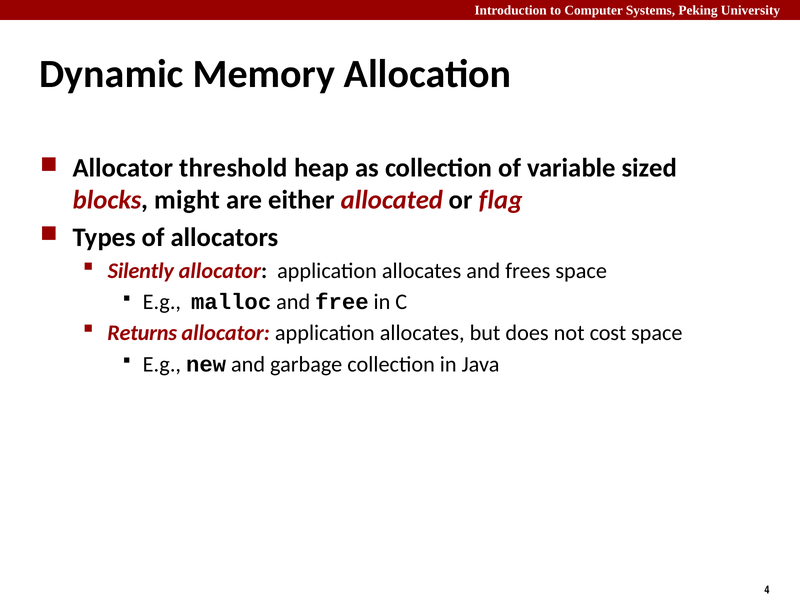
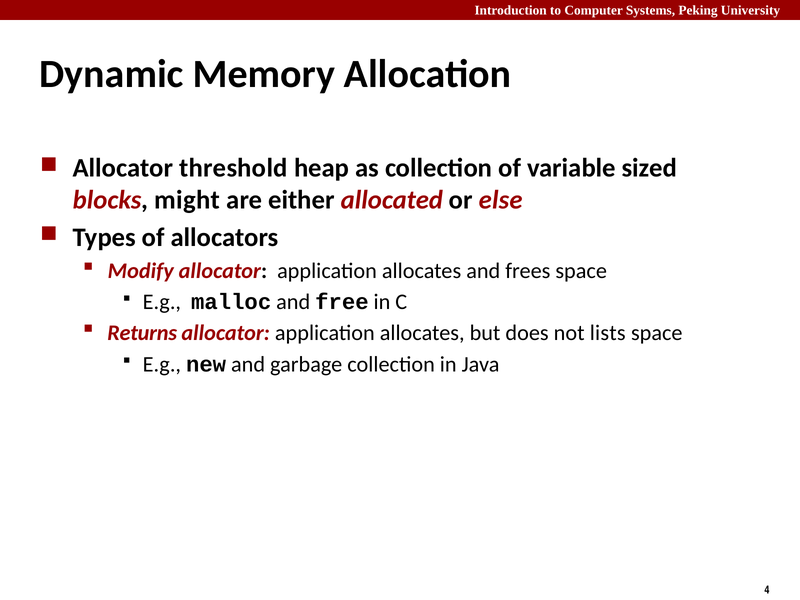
flag: flag -> else
Silently: Silently -> Modify
cost: cost -> lists
